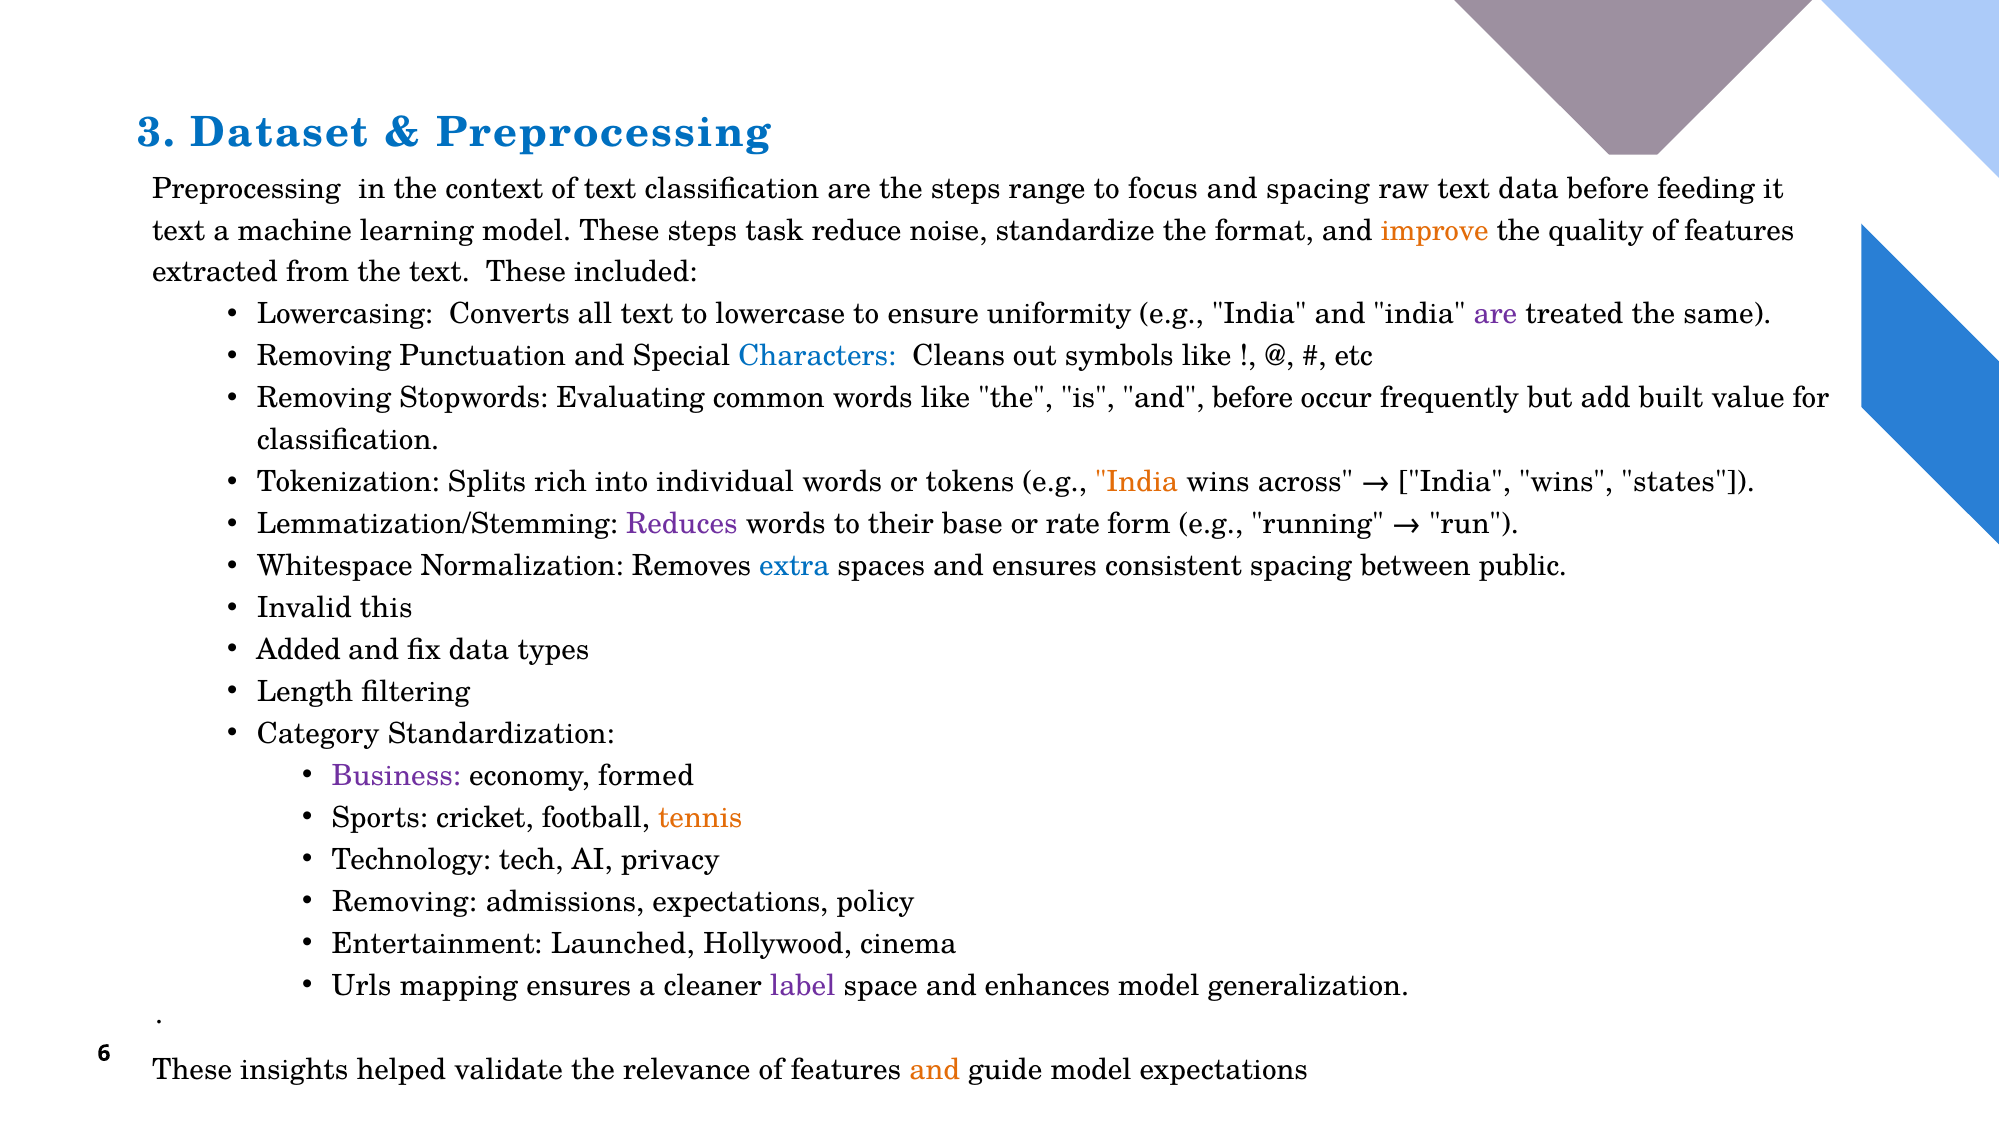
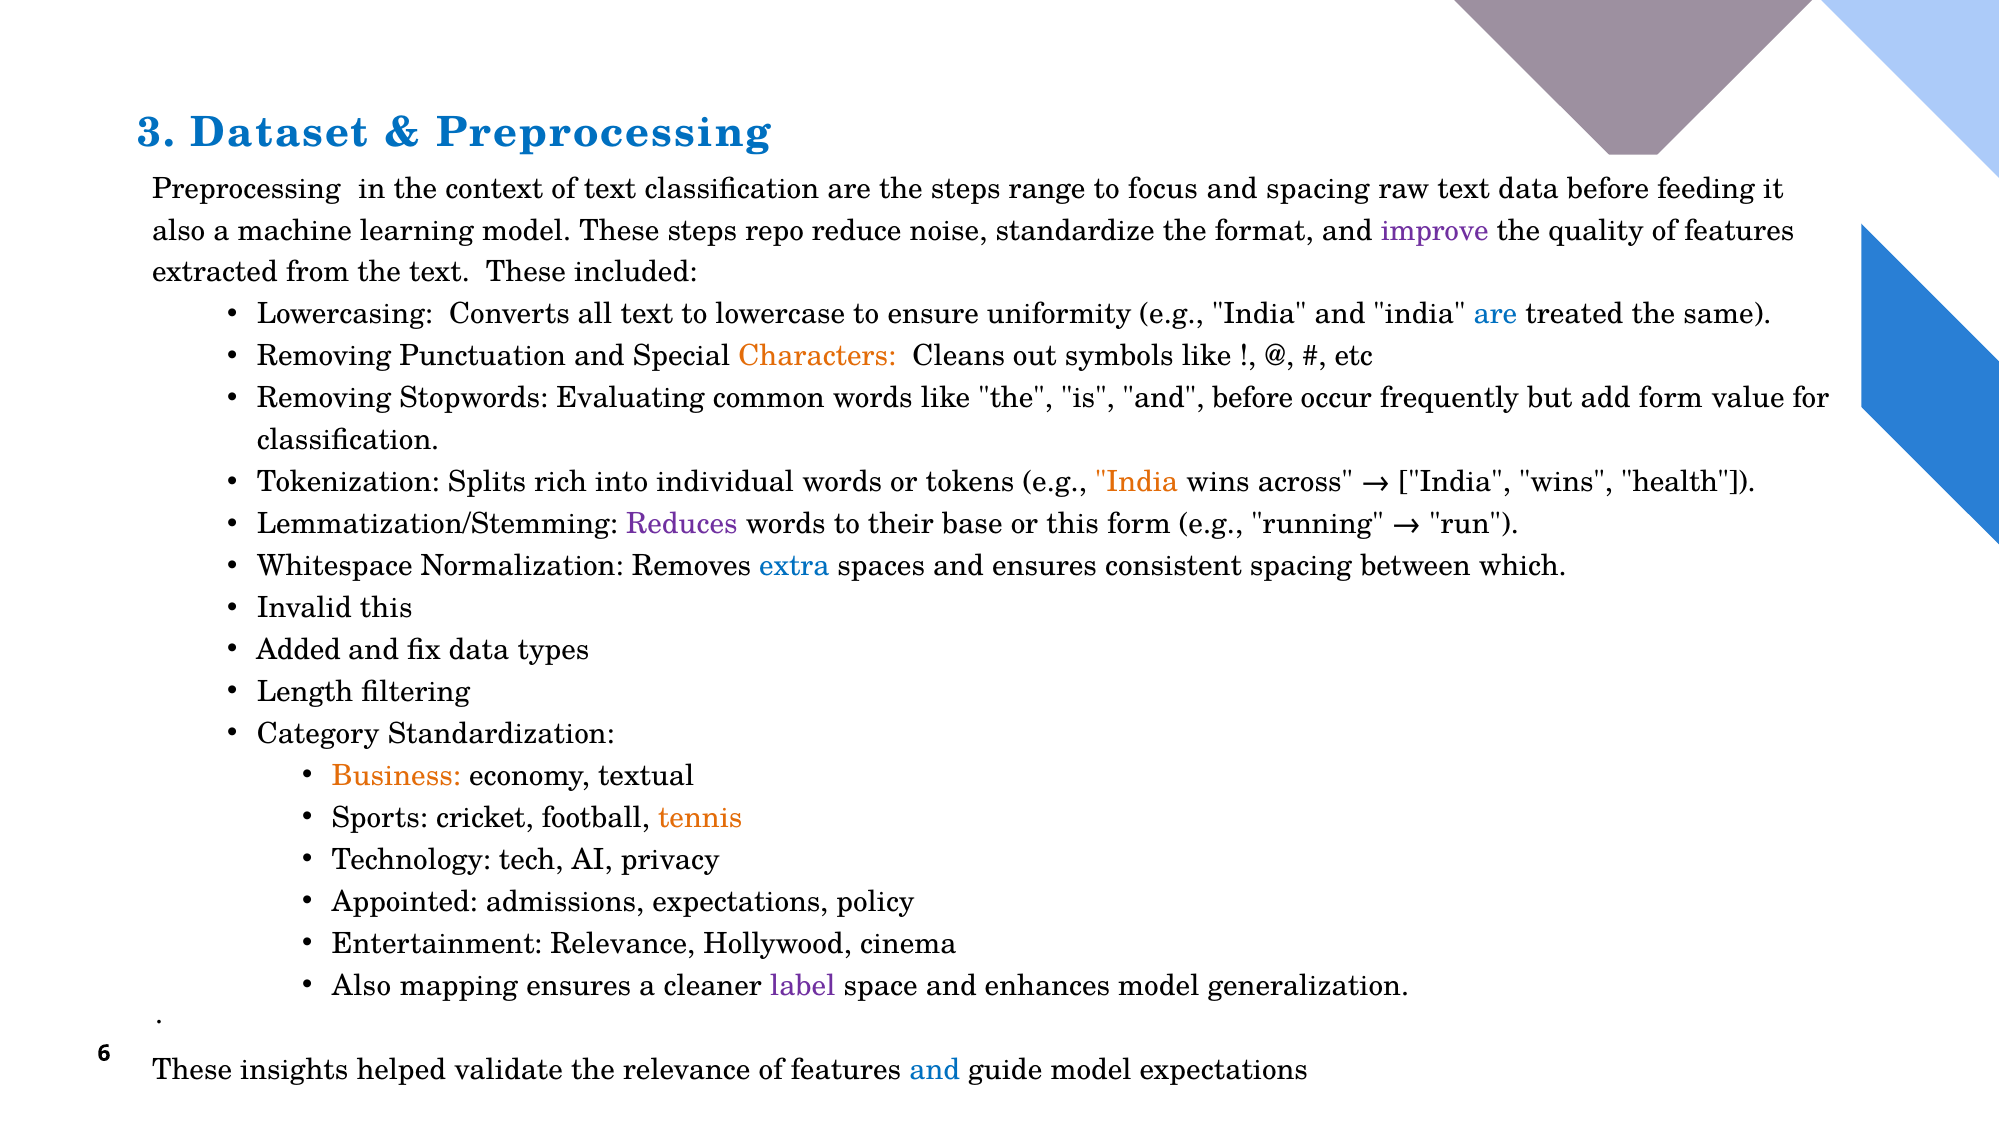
text at (179, 230): text -> also
task: task -> repo
improve colour: orange -> purple
are at (1495, 314) colour: purple -> blue
Characters colour: blue -> orange
add built: built -> form
states: states -> health
or rate: rate -> this
public: public -> which
Business colour: purple -> orange
formed: formed -> textual
Removing at (405, 902): Removing -> Appointed
Entertainment Launched: Launched -> Relevance
Urls at (362, 986): Urls -> Also
and at (935, 1070) colour: orange -> blue
